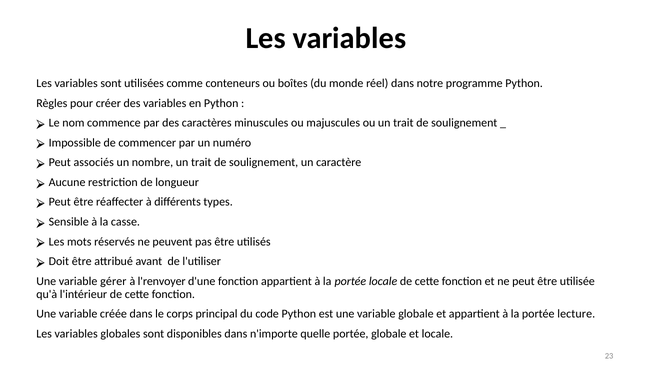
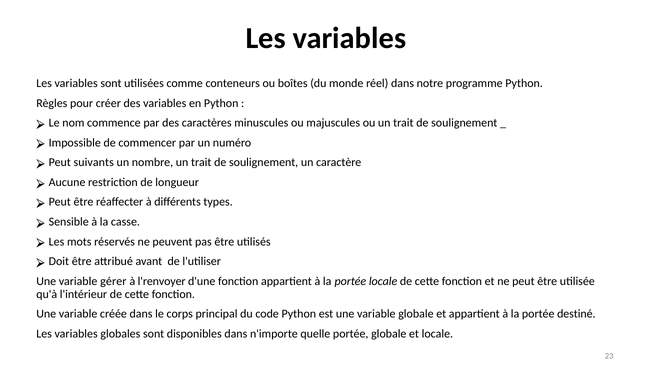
associés: associés -> suivants
lecture: lecture -> destiné
